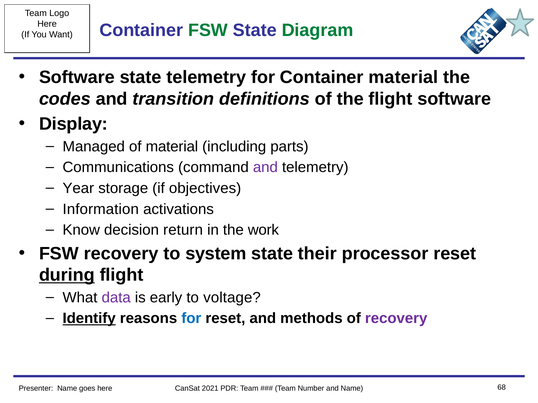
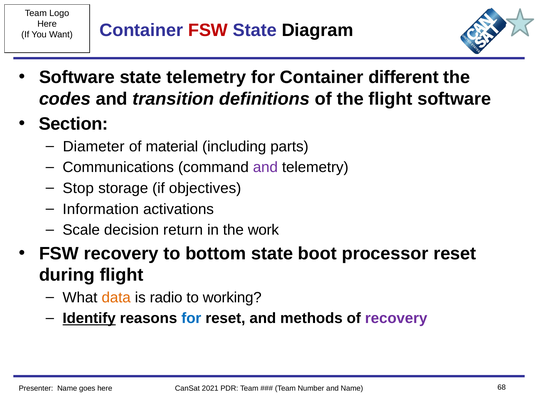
FSW at (208, 30) colour: green -> red
Diagram colour: green -> black
Container material: material -> different
Display: Display -> Section
Managed: Managed -> Diameter
Year: Year -> Stop
Know: Know -> Scale
system: system -> bottom
their: their -> boot
during underline: present -> none
data colour: purple -> orange
early: early -> radio
voltage: voltage -> working
